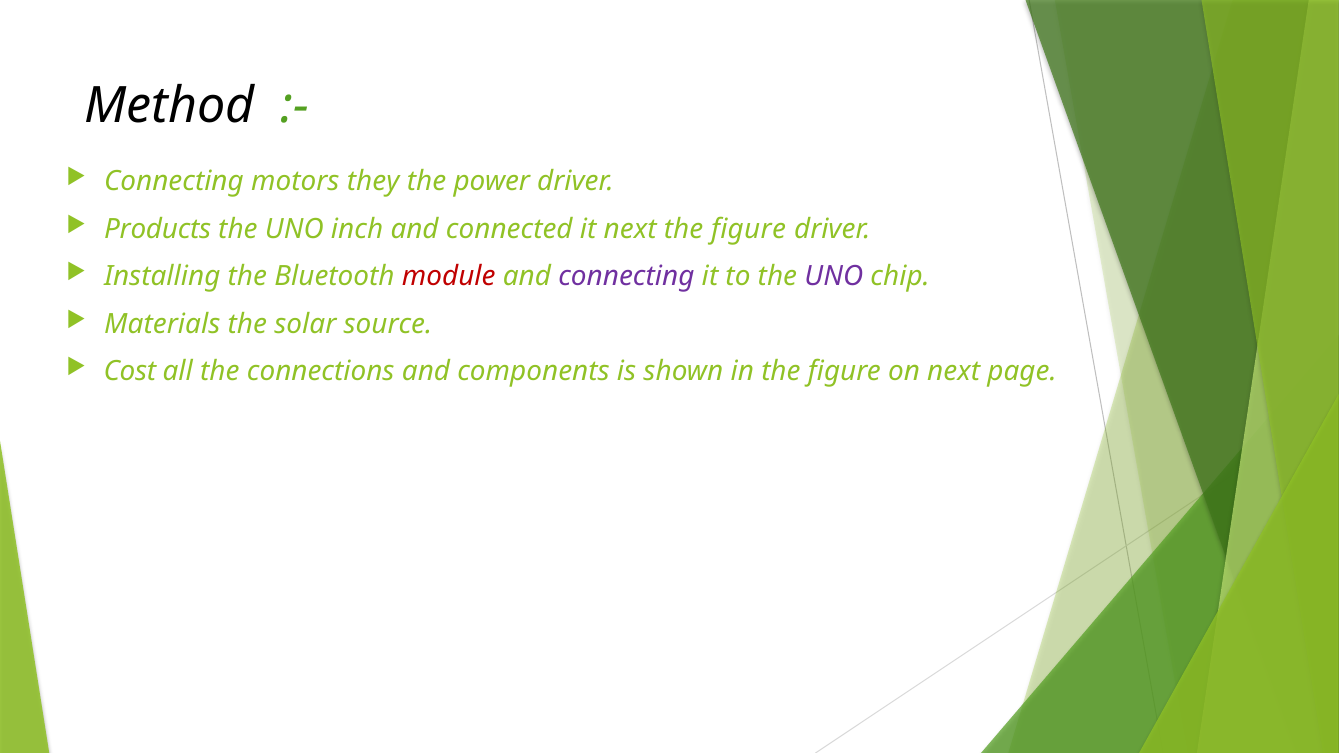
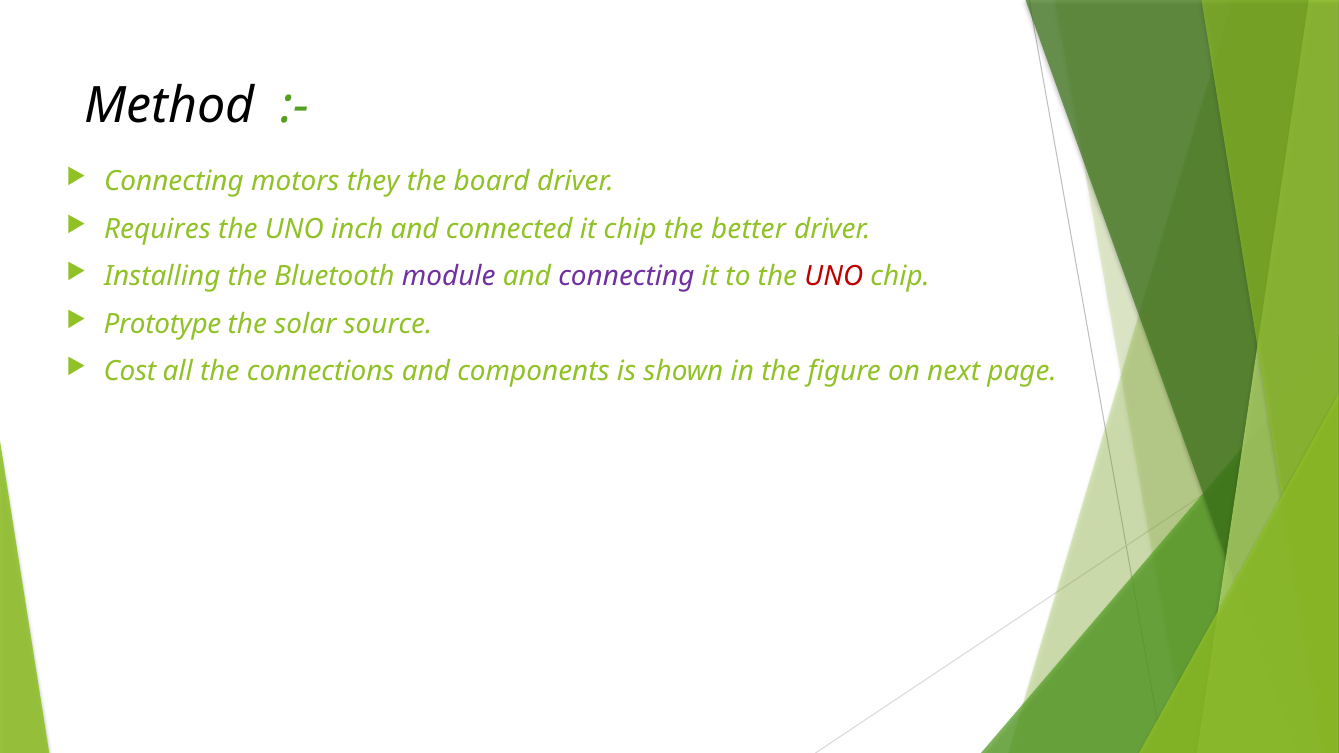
power: power -> board
Products: Products -> Requires
it next: next -> chip
figure at (749, 229): figure -> better
module colour: red -> purple
UNO at (834, 277) colour: purple -> red
Materials: Materials -> Prototype
